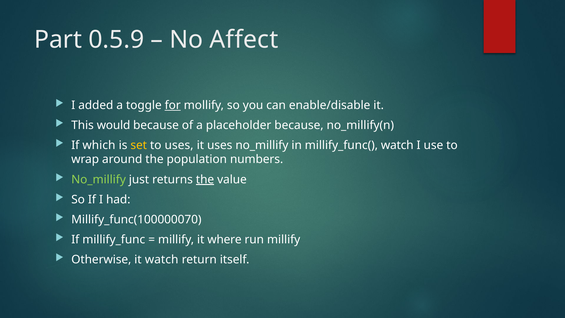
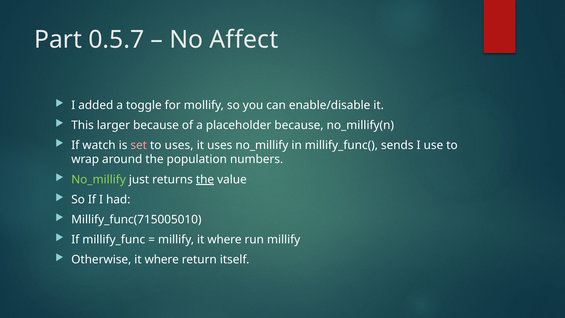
0.5.9: 0.5.9 -> 0.5.7
for underline: present -> none
would: would -> larger
which: which -> watch
set colour: yellow -> pink
millify_func( watch: watch -> sends
Millify_func(100000070: Millify_func(100000070 -> Millify_func(715005010
Otherwise it watch: watch -> where
